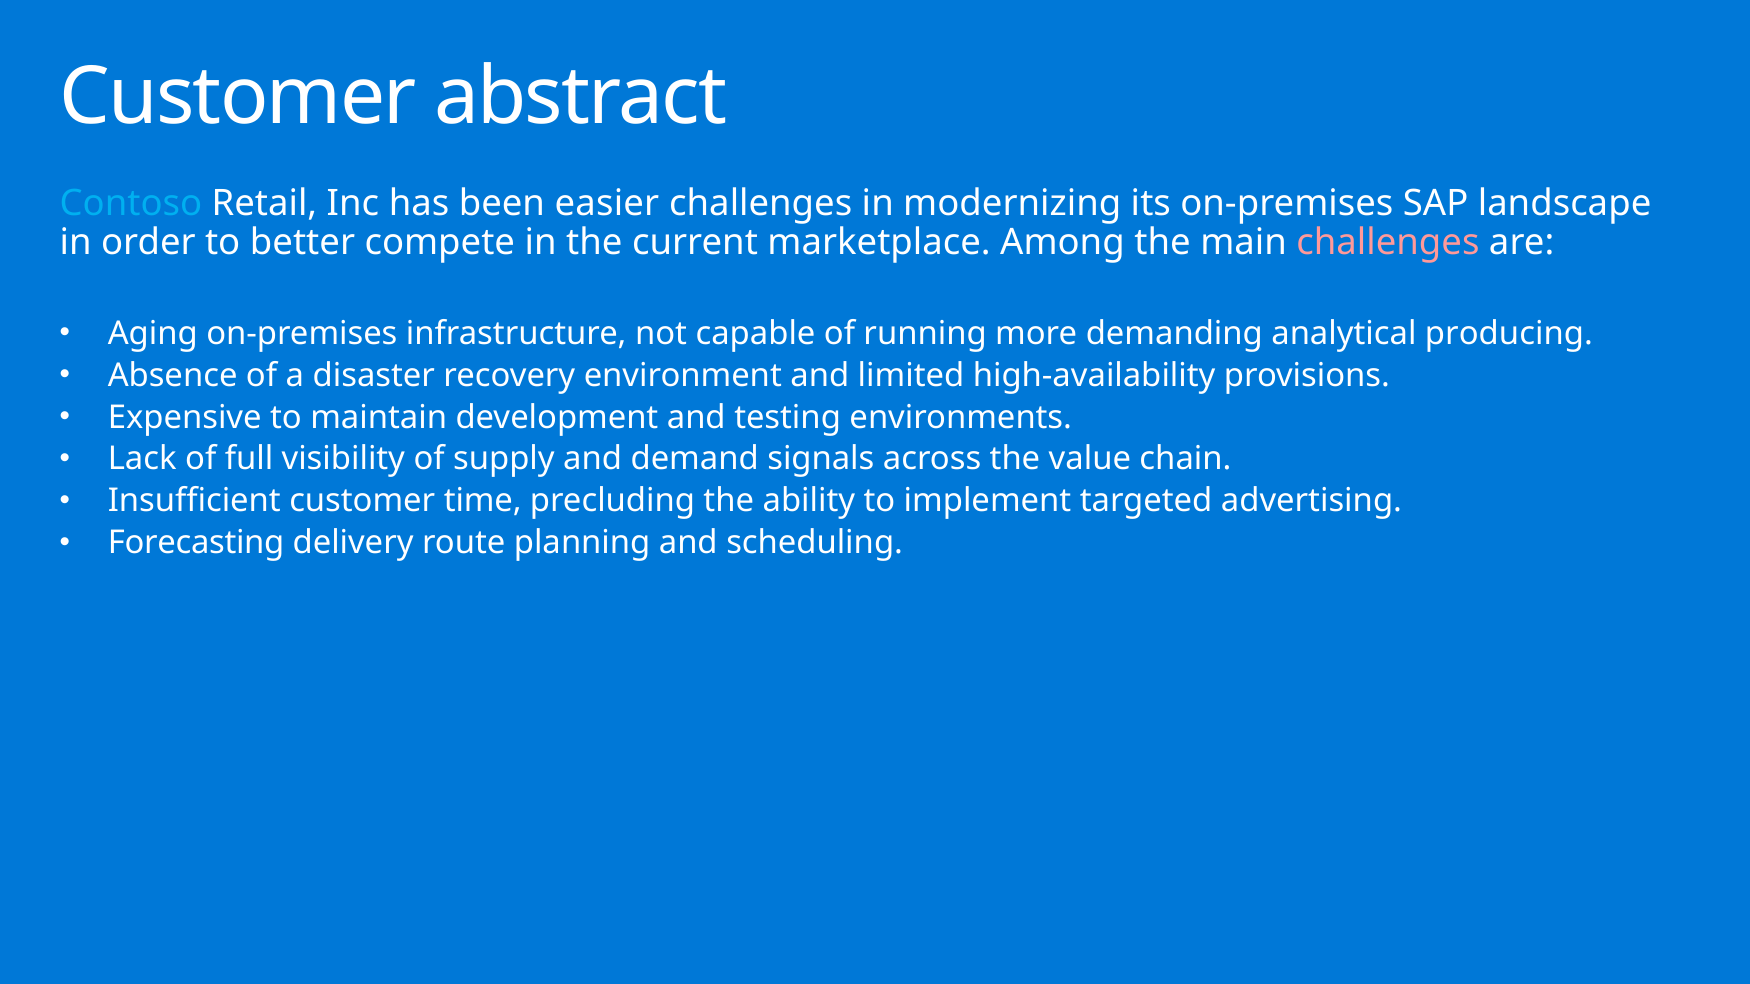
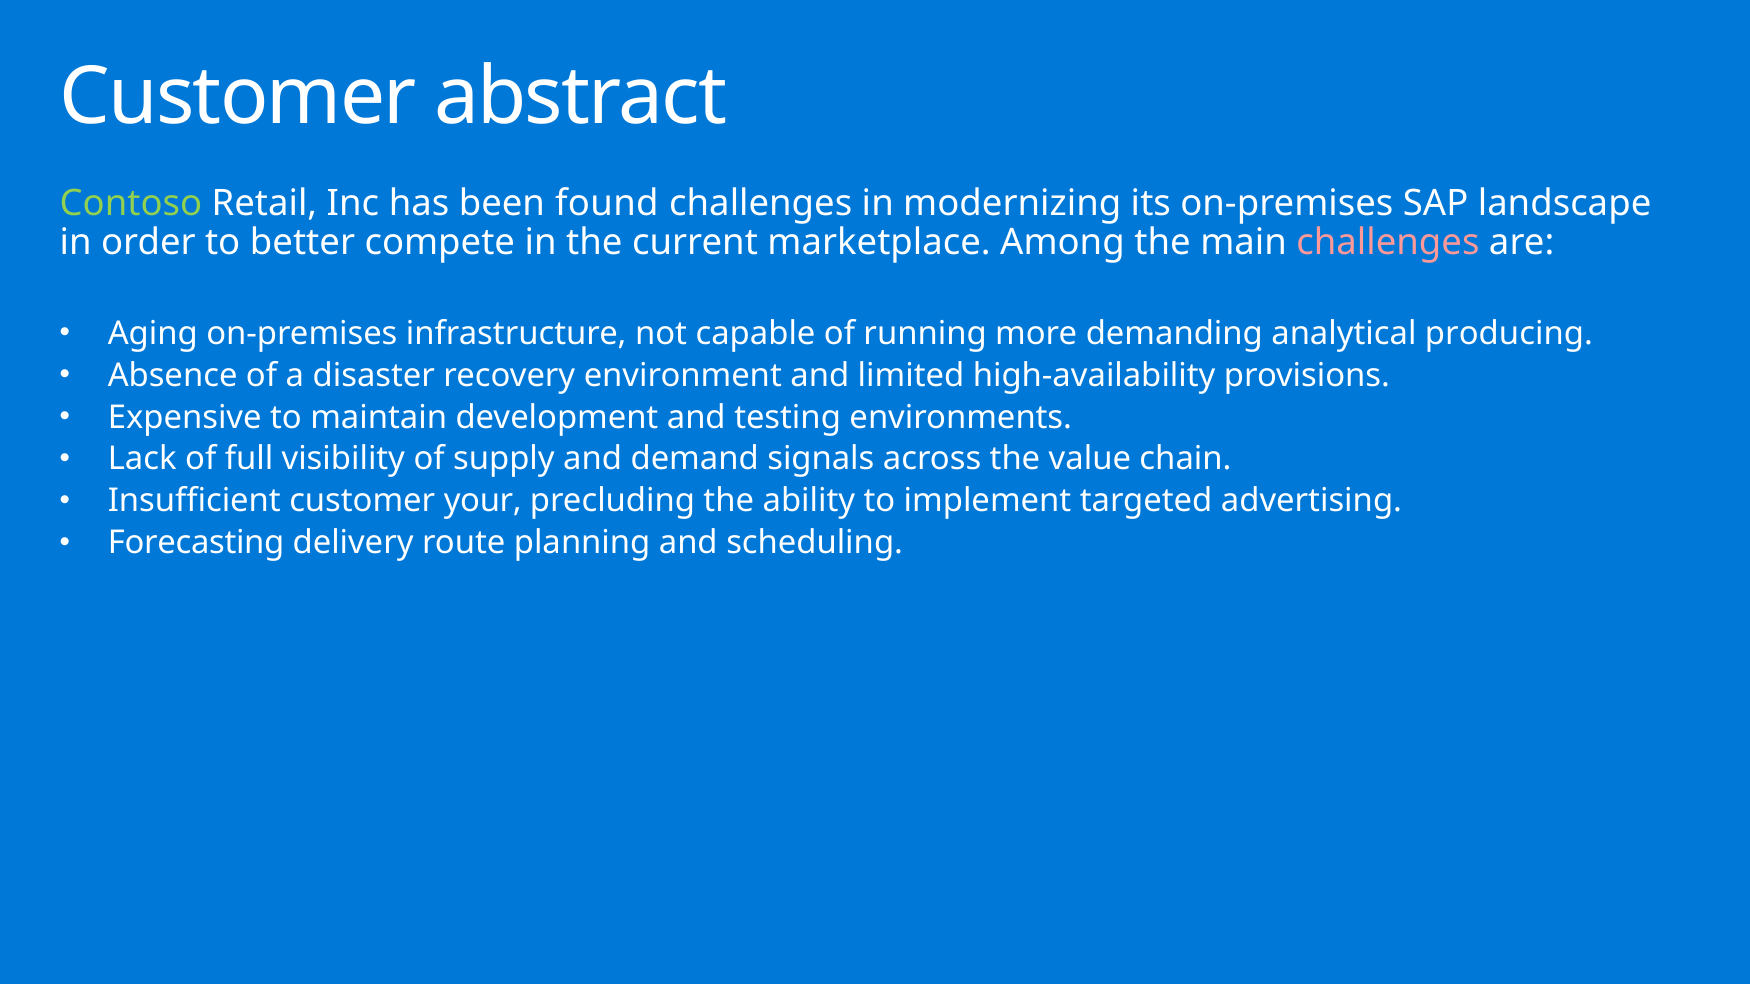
Contoso colour: light blue -> light green
easier: easier -> found
time: time -> your
